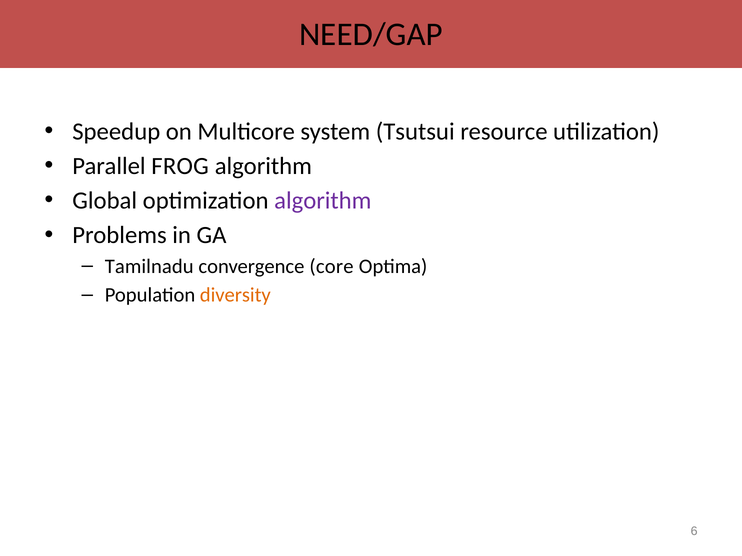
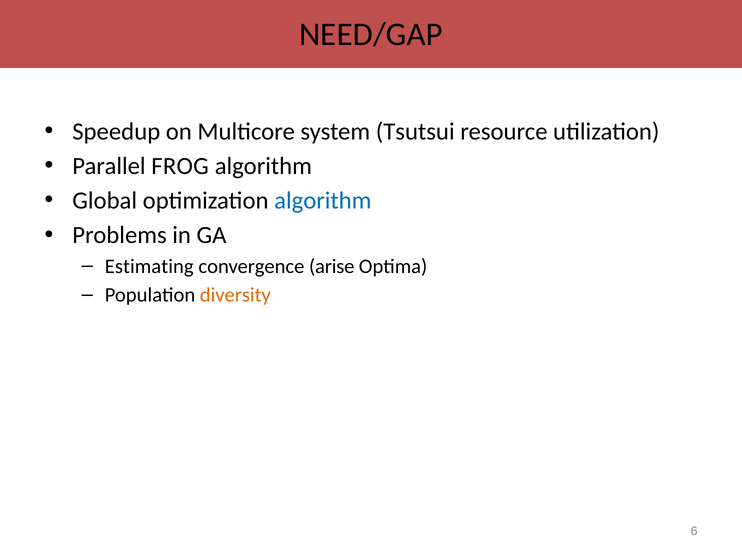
algorithm at (323, 201) colour: purple -> blue
Tamilnadu: Tamilnadu -> Estimating
core: core -> arise
